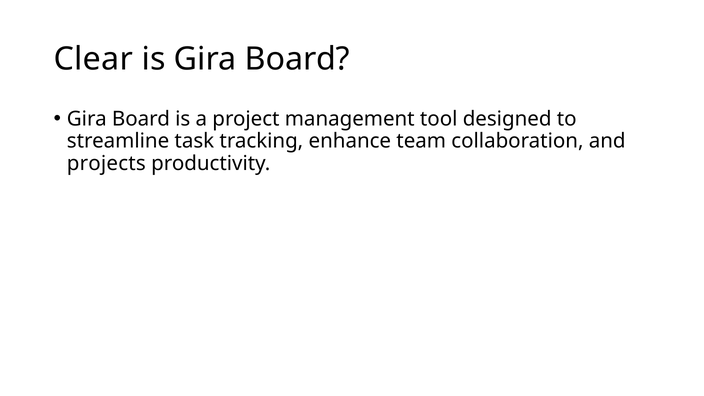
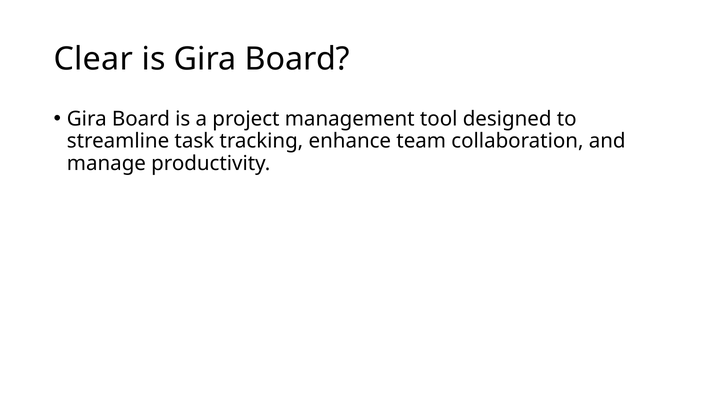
projects: projects -> manage
